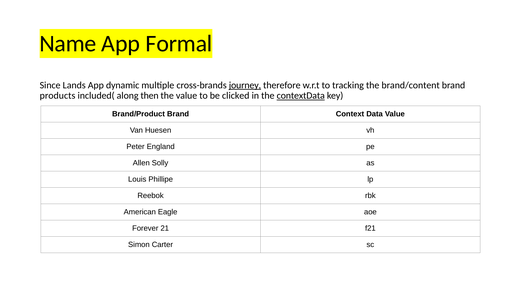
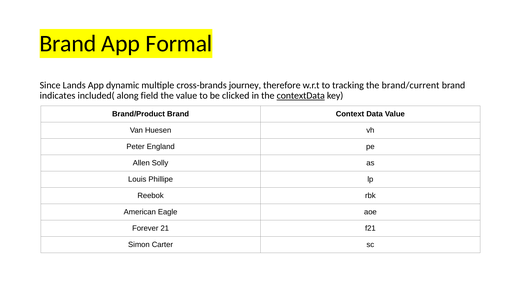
Name at (68, 44): Name -> Brand
journey underline: present -> none
brand/content: brand/content -> brand/current
products: products -> indicates
then: then -> field
